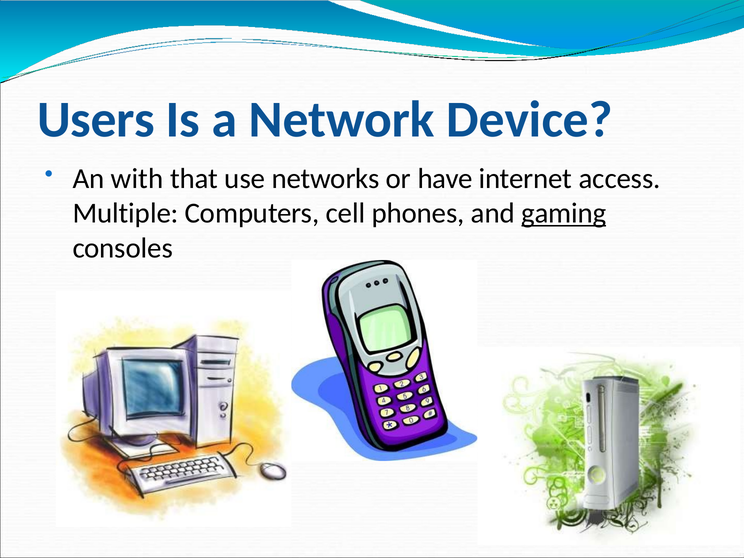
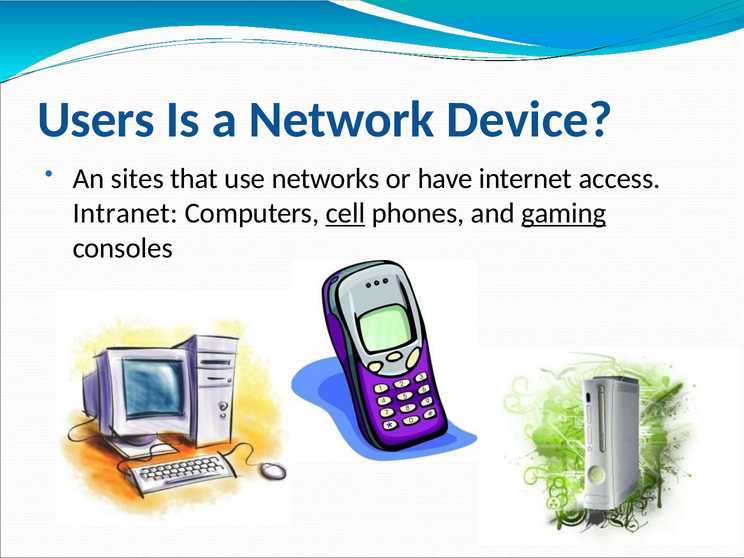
with: with -> sites
Multiple: Multiple -> Intranet
cell underline: none -> present
